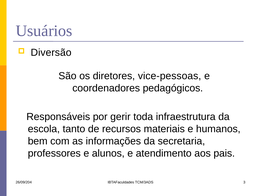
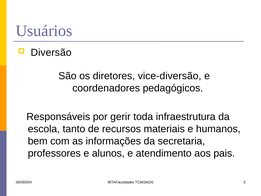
vice-pessoas: vice-pessoas -> vice-diversão
